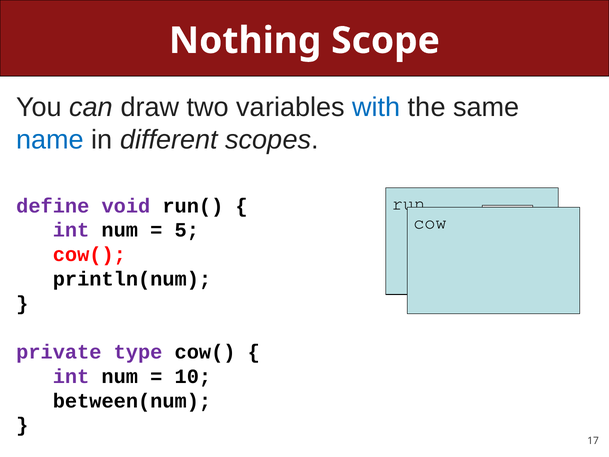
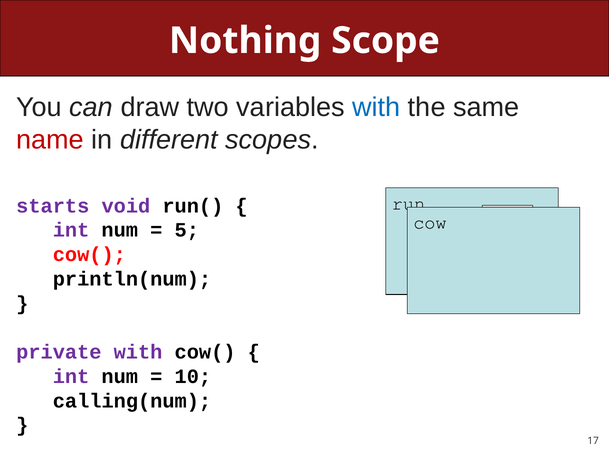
name colour: blue -> red
define: define -> starts
private type: type -> with
between(num: between(num -> calling(num
